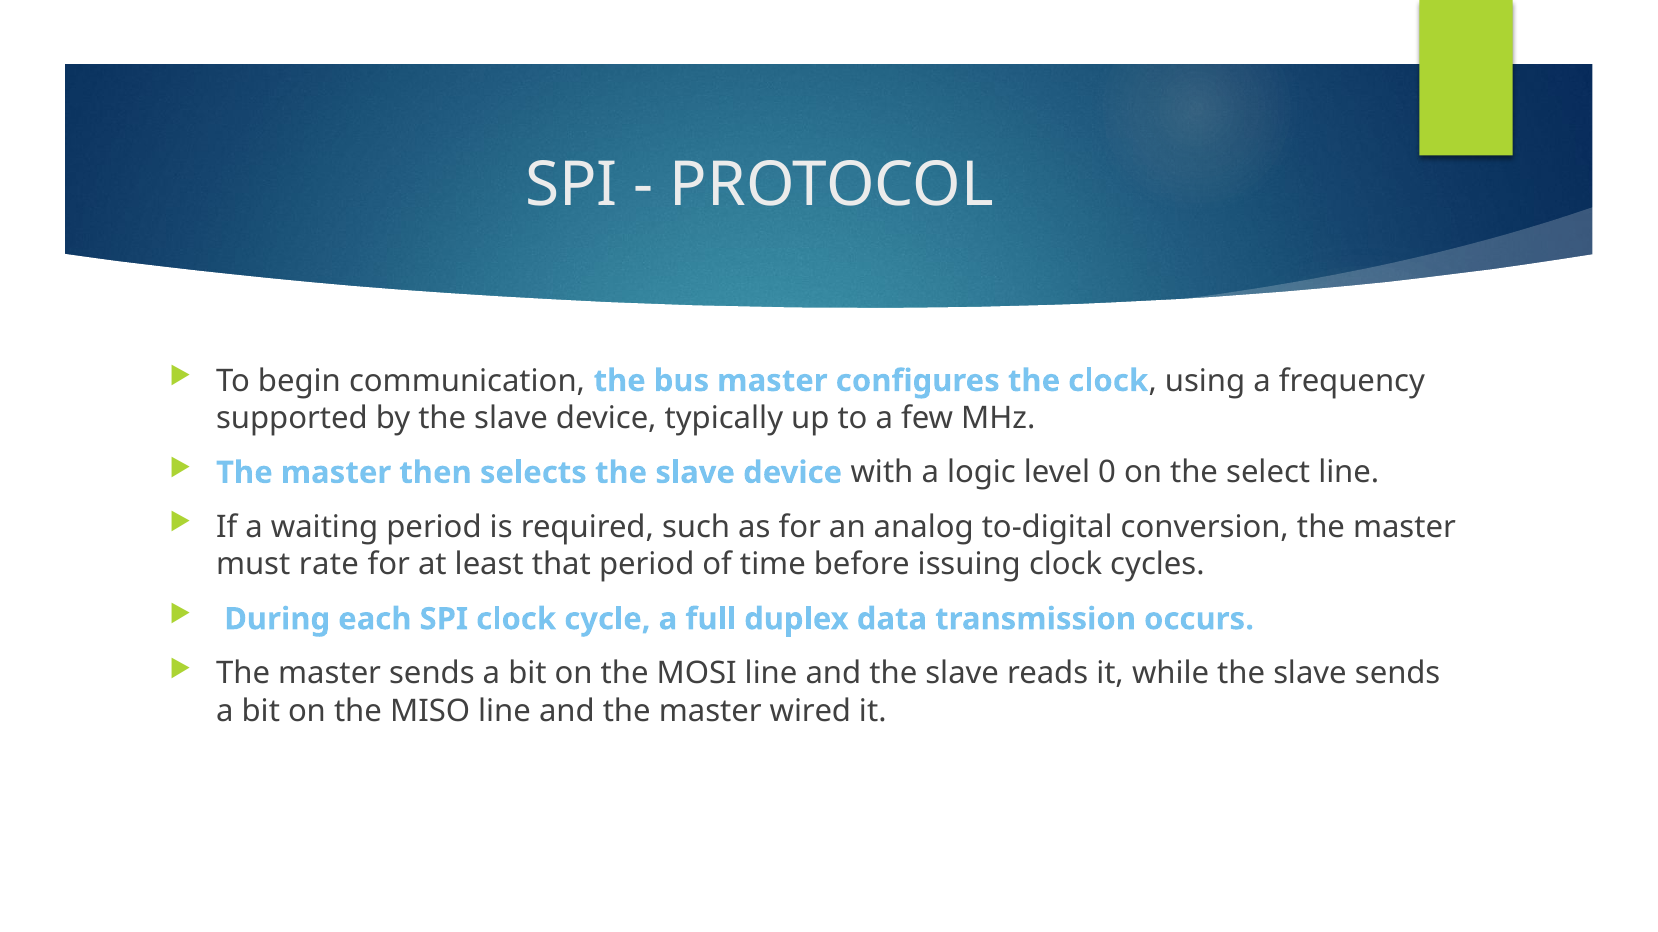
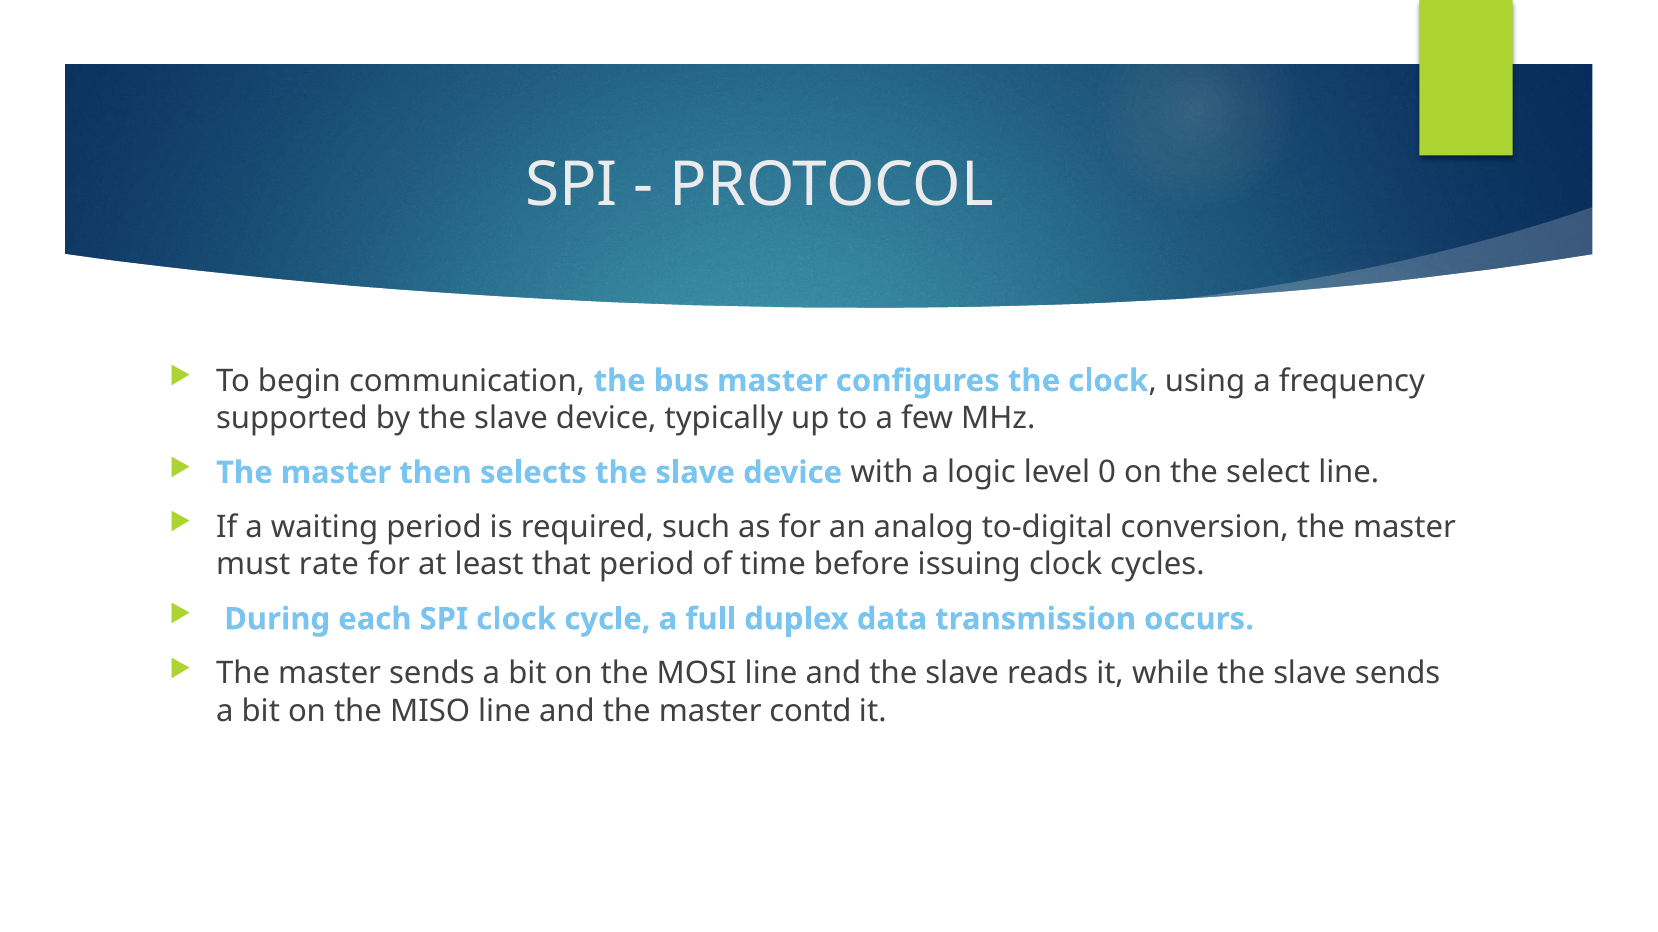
wired: wired -> contd
